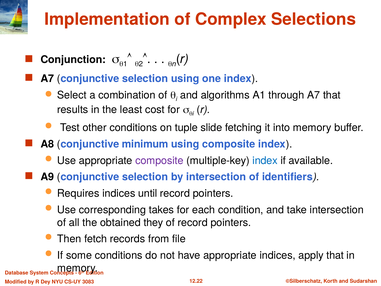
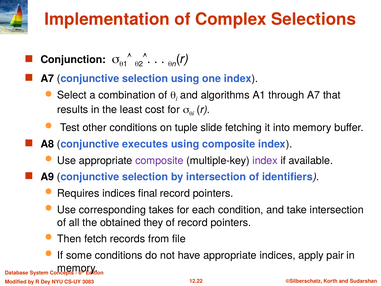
minimum: minimum -> executes
index at (265, 160) colour: blue -> purple
until: until -> final
apply that: that -> pair
